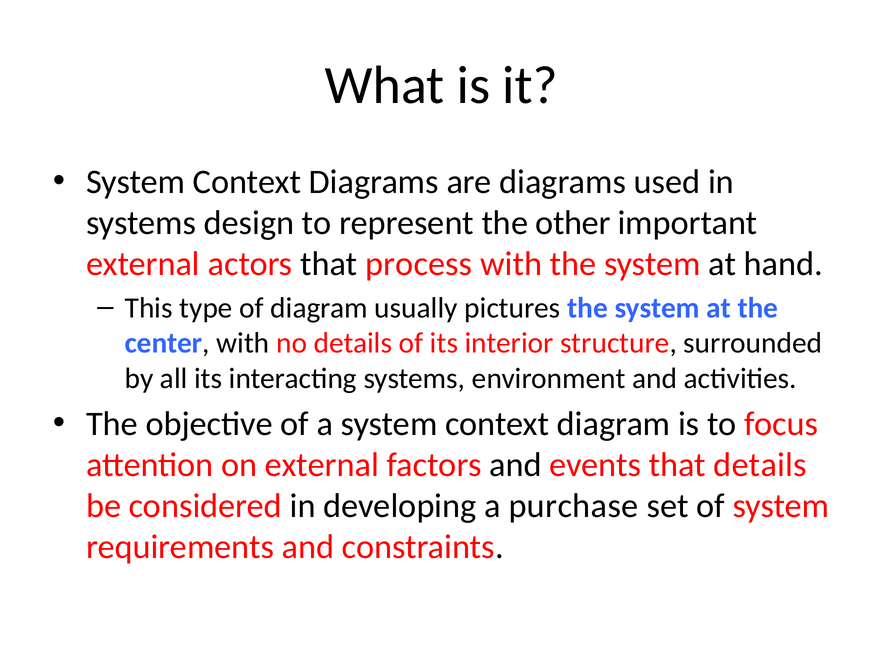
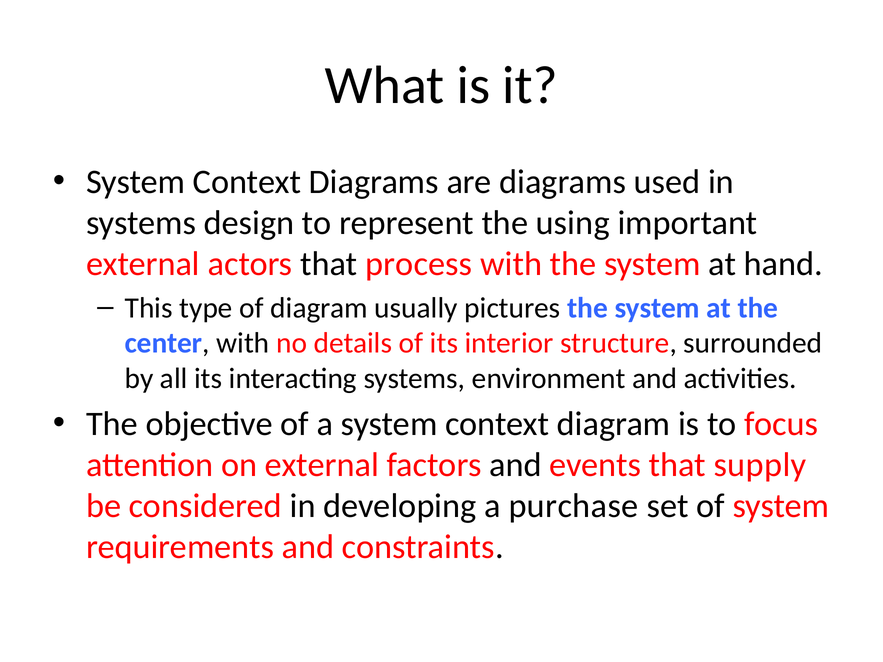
other: other -> using
that details: details -> supply
